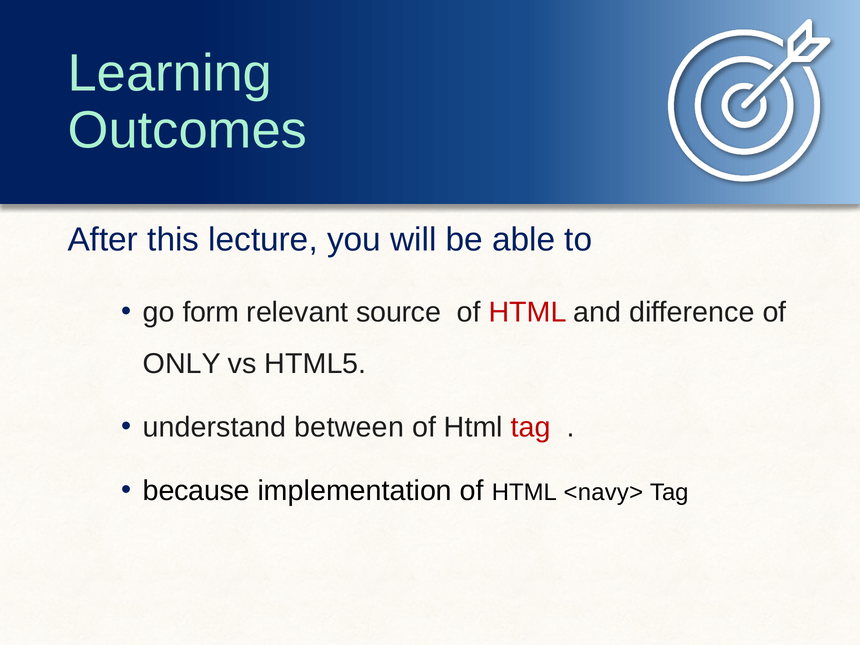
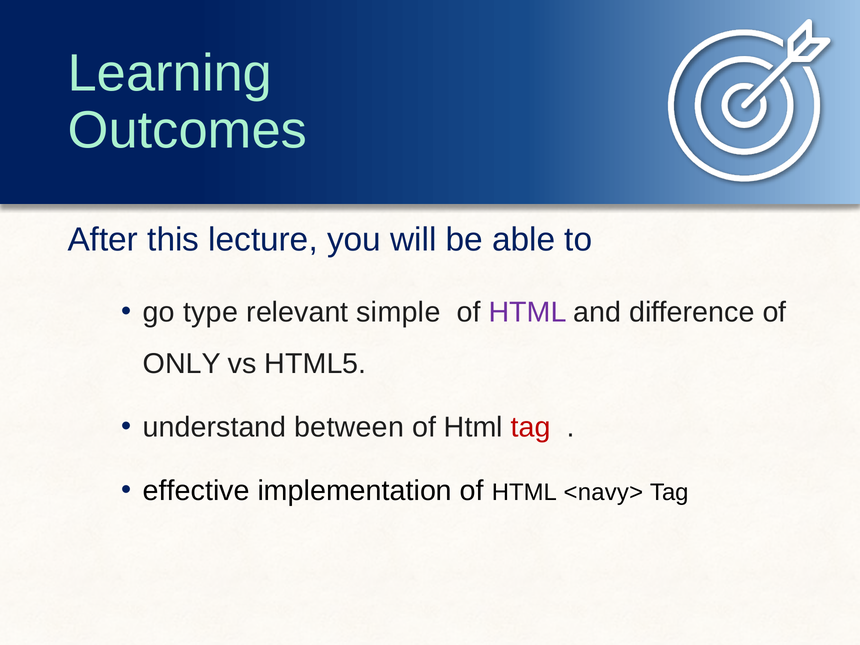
form: form -> type
source: source -> simple
HTML at (528, 312) colour: red -> purple
because: because -> effective
